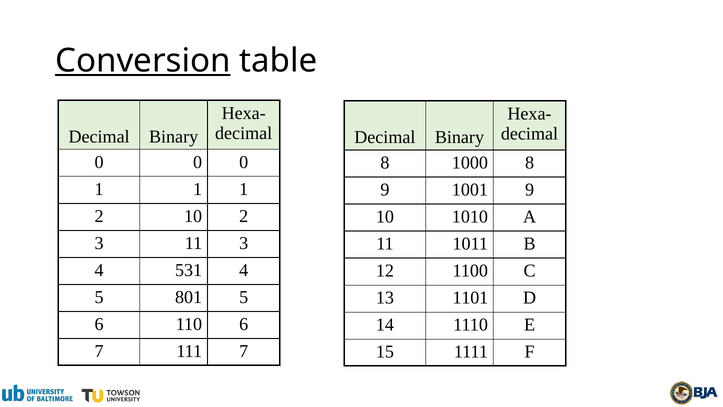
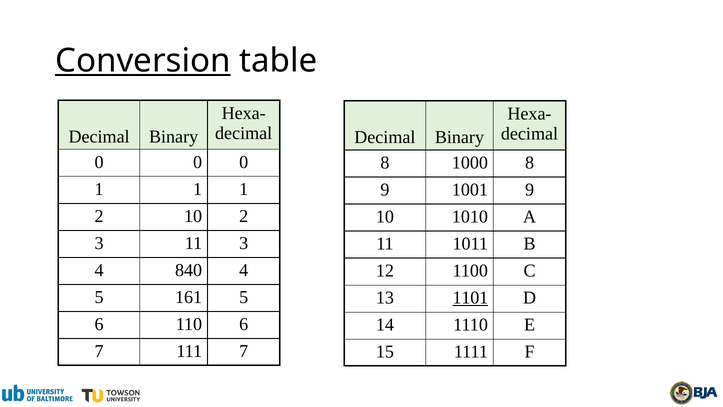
531: 531 -> 840
801: 801 -> 161
1101 underline: none -> present
